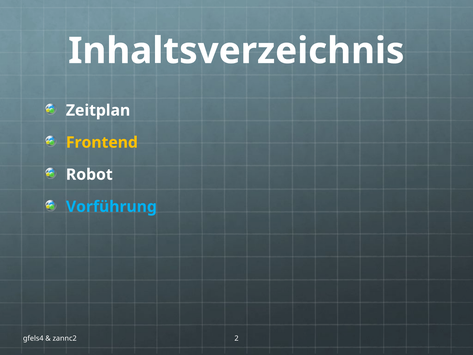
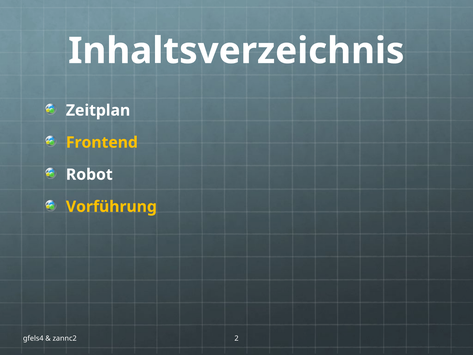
Vorführung colour: light blue -> yellow
